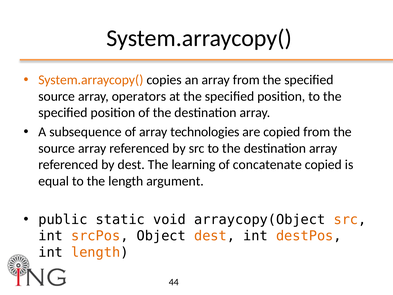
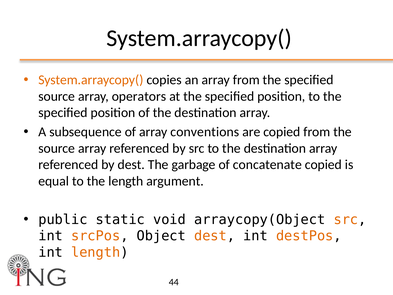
technologies: technologies -> conventions
learning: learning -> garbage
